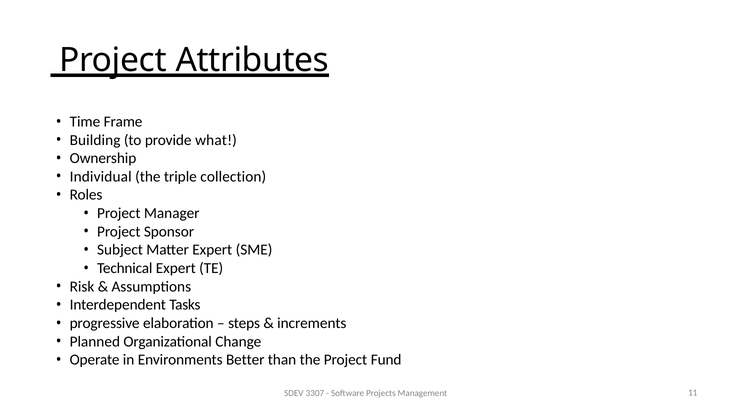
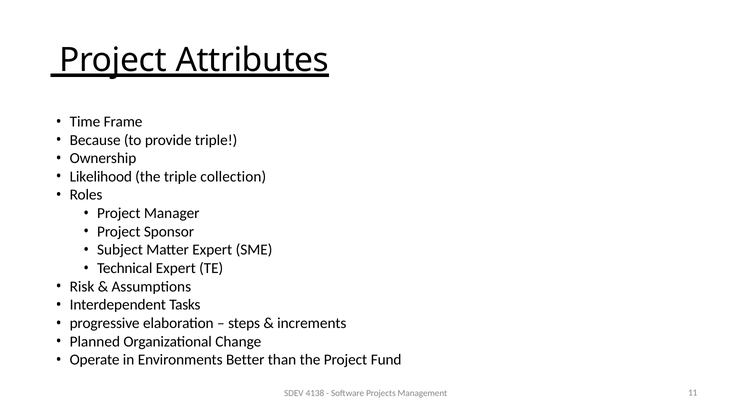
Building: Building -> Because
provide what: what -> triple
Individual: Individual -> Likelihood
3307: 3307 -> 4138
